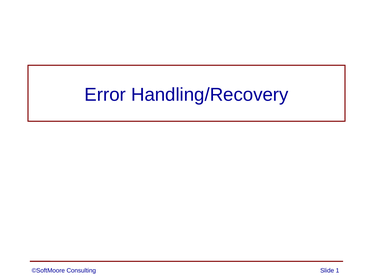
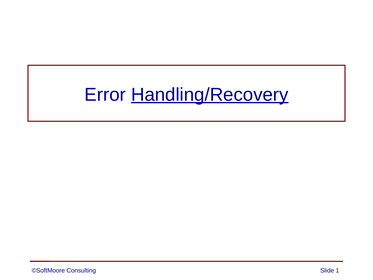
Handling/Recovery underline: none -> present
